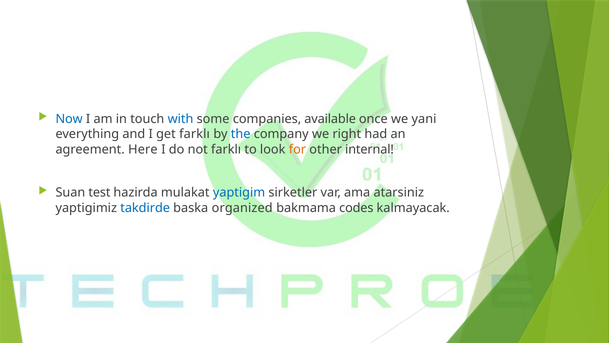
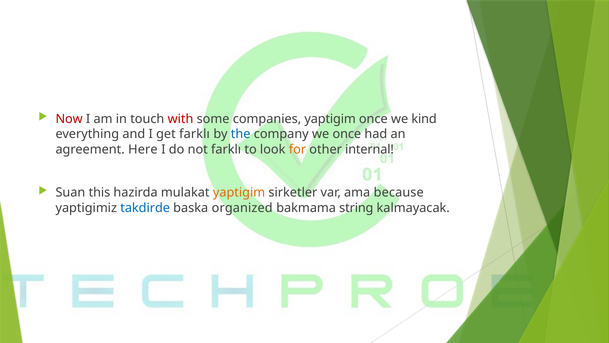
Now colour: blue -> red
with colour: blue -> red
companies available: available -> yaptigim
yani: yani -> kind
we right: right -> once
test: test -> this
yaptigim at (239, 192) colour: blue -> orange
atarsiniz: atarsiniz -> because
codes: codes -> string
